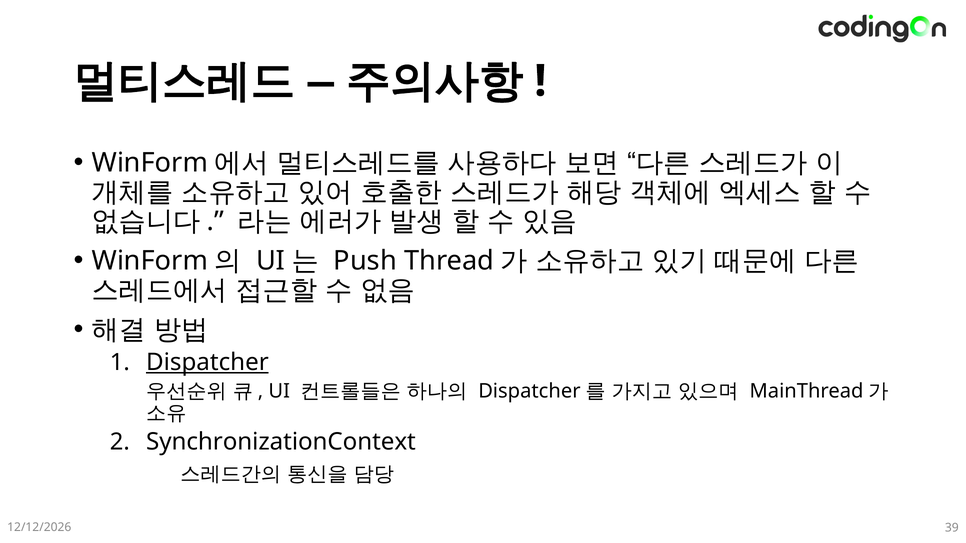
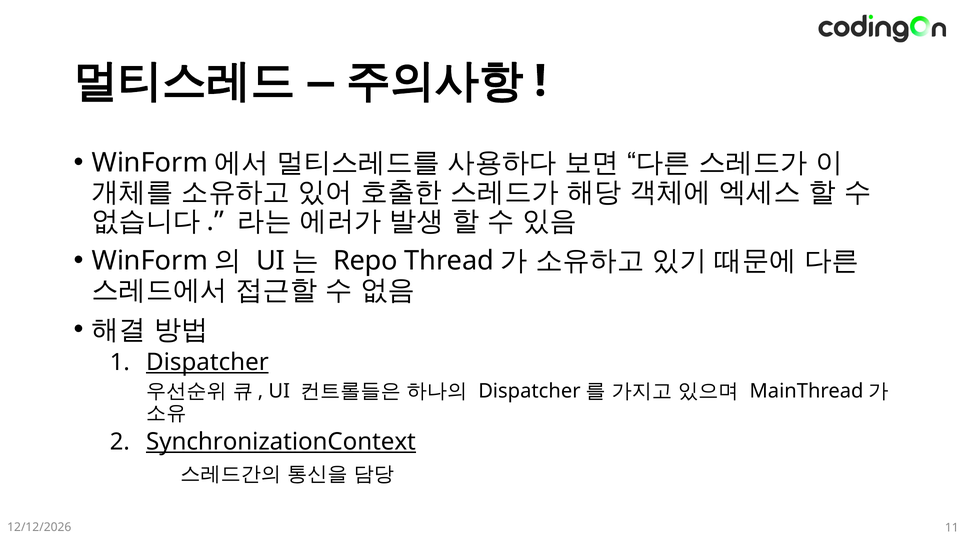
Push: Push -> Repo
SynchronizationContext underline: none -> present
39: 39 -> 11
